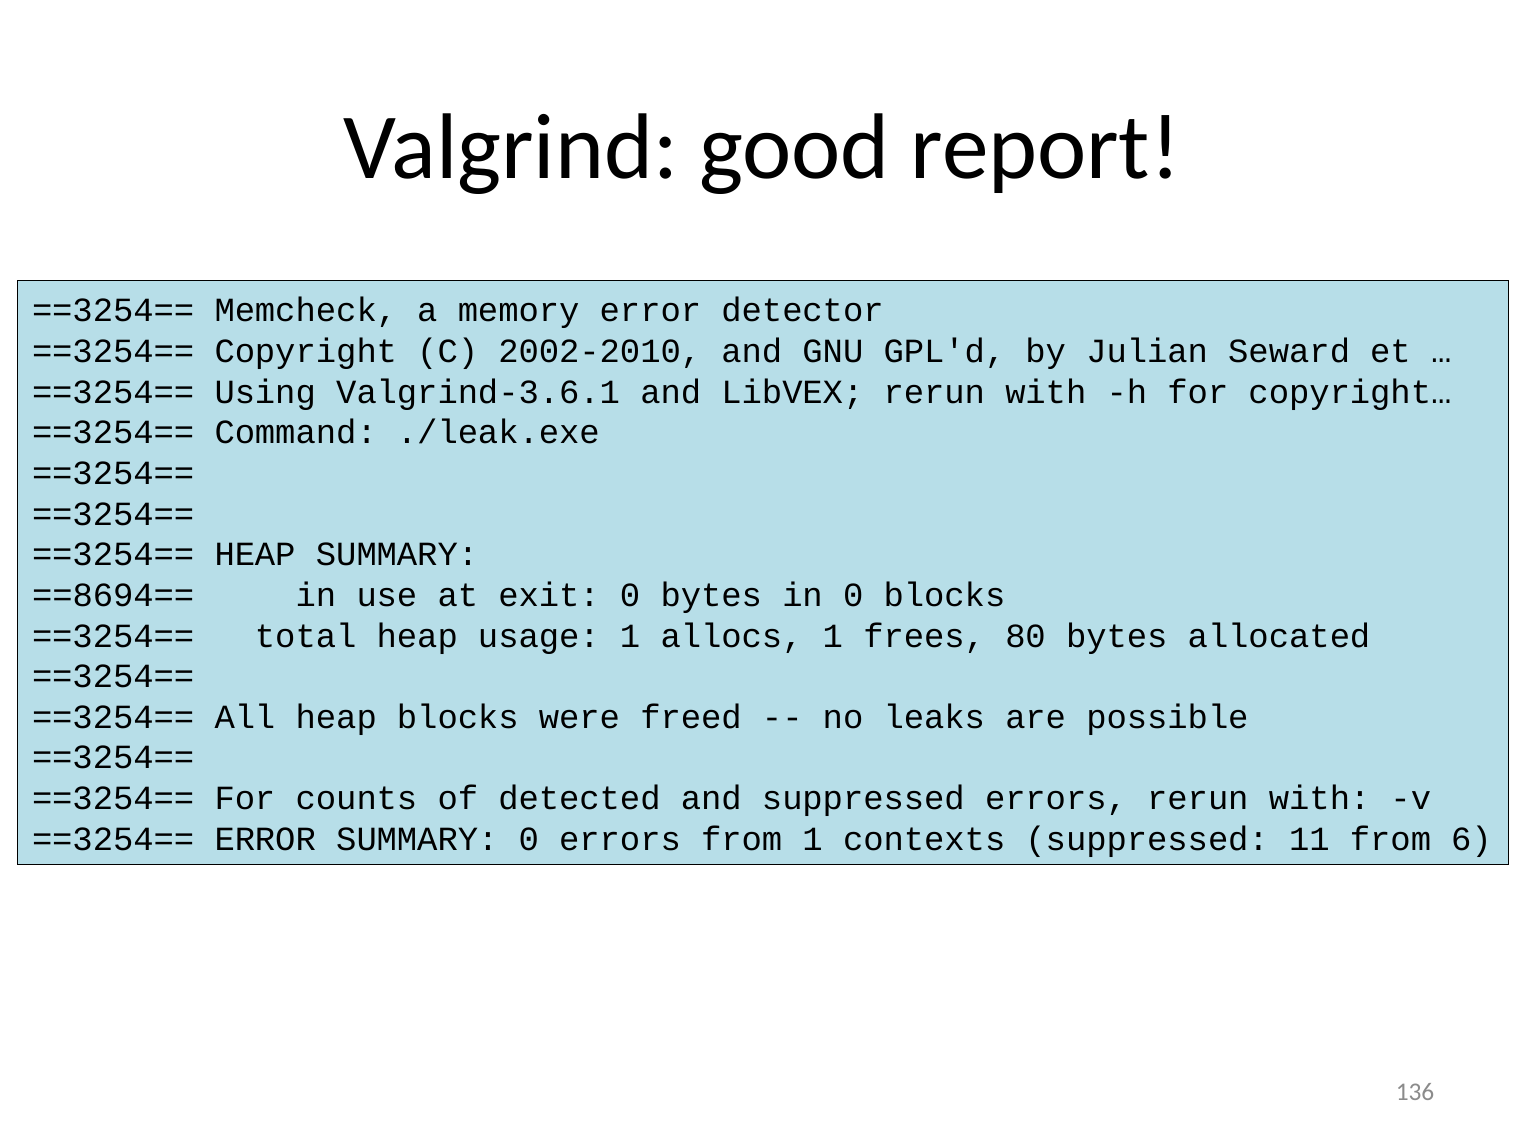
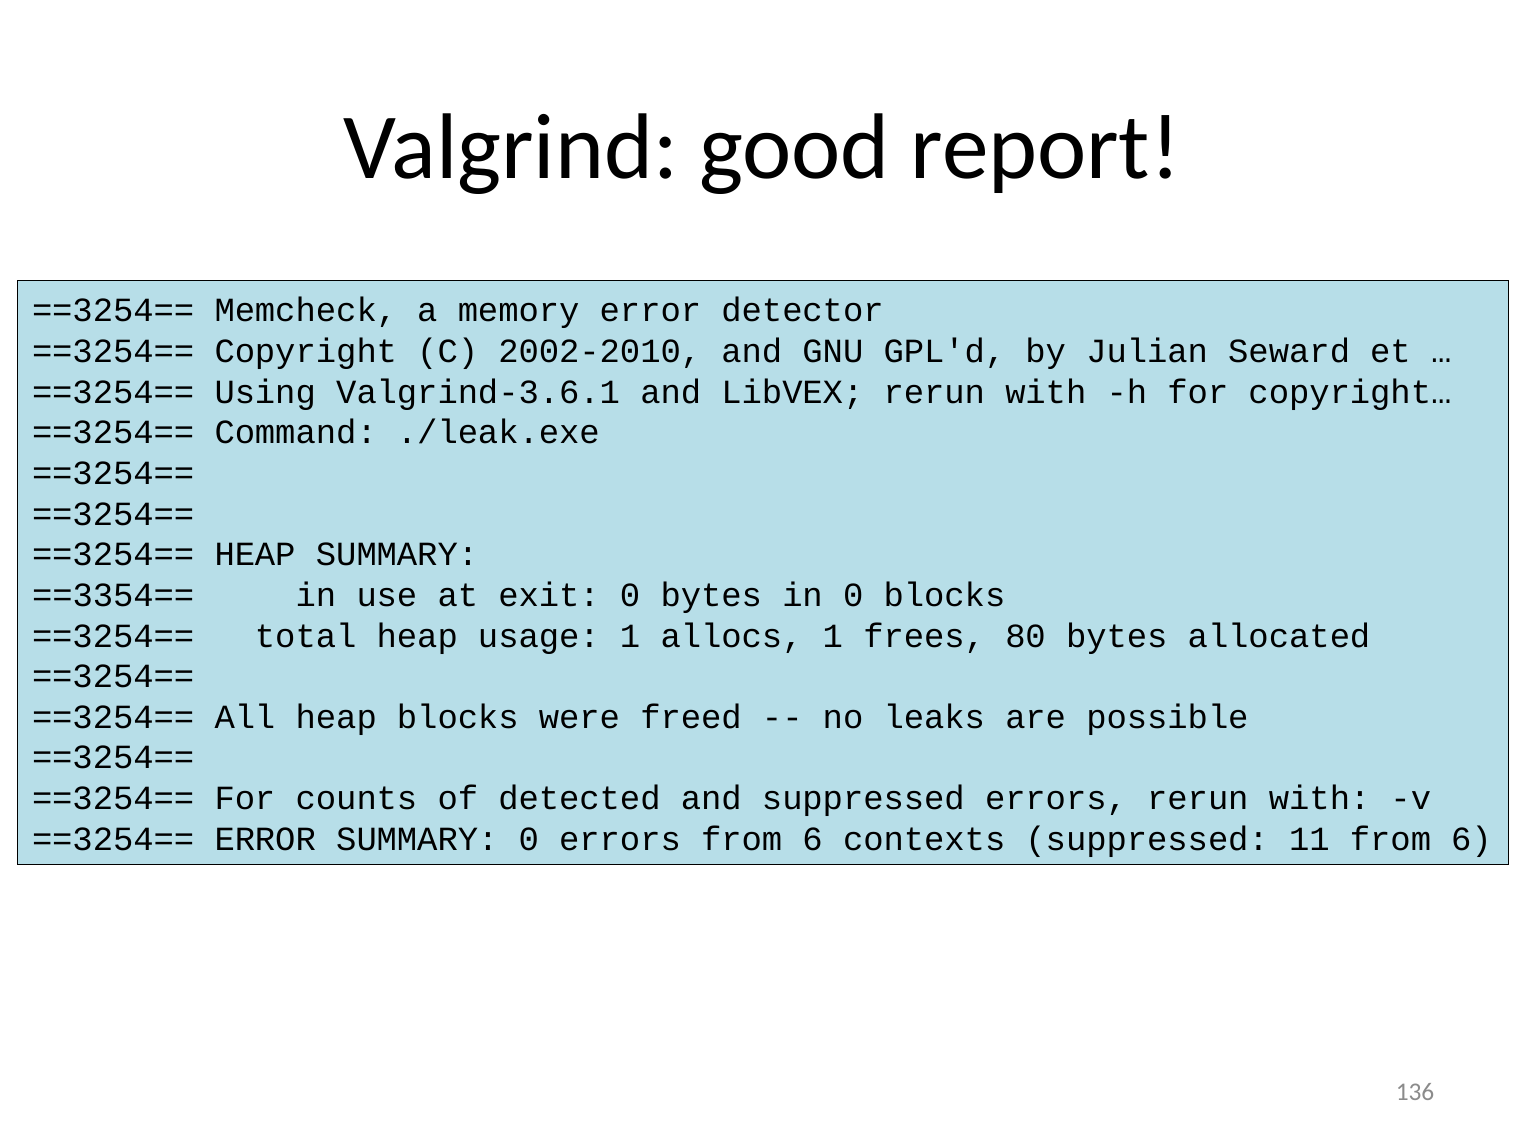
==8694==: ==8694== -> ==3354==
errors from 1: 1 -> 6
